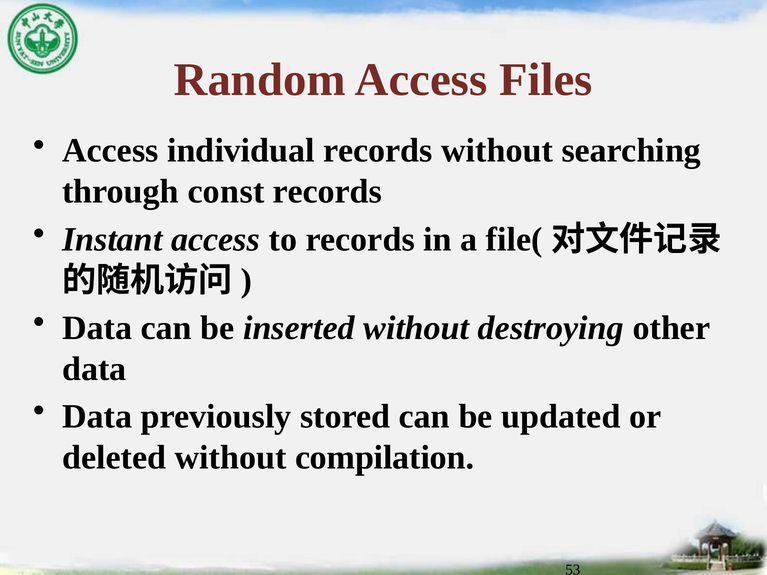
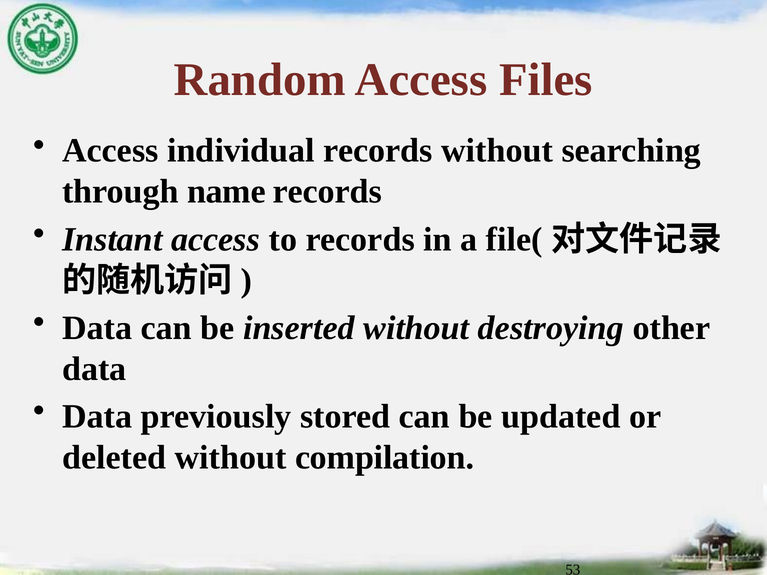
const: const -> name
